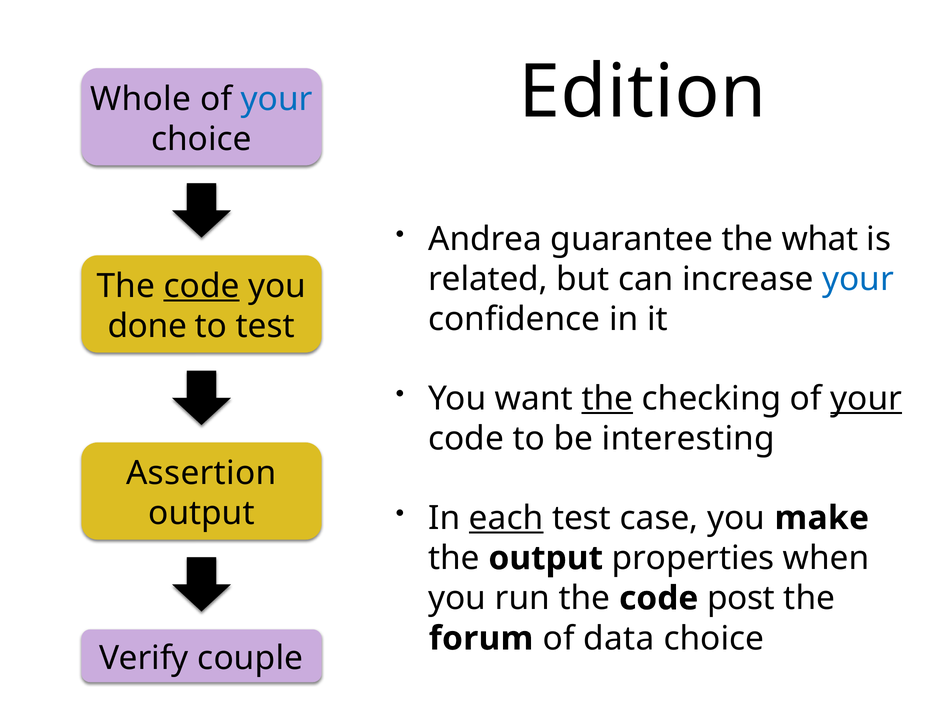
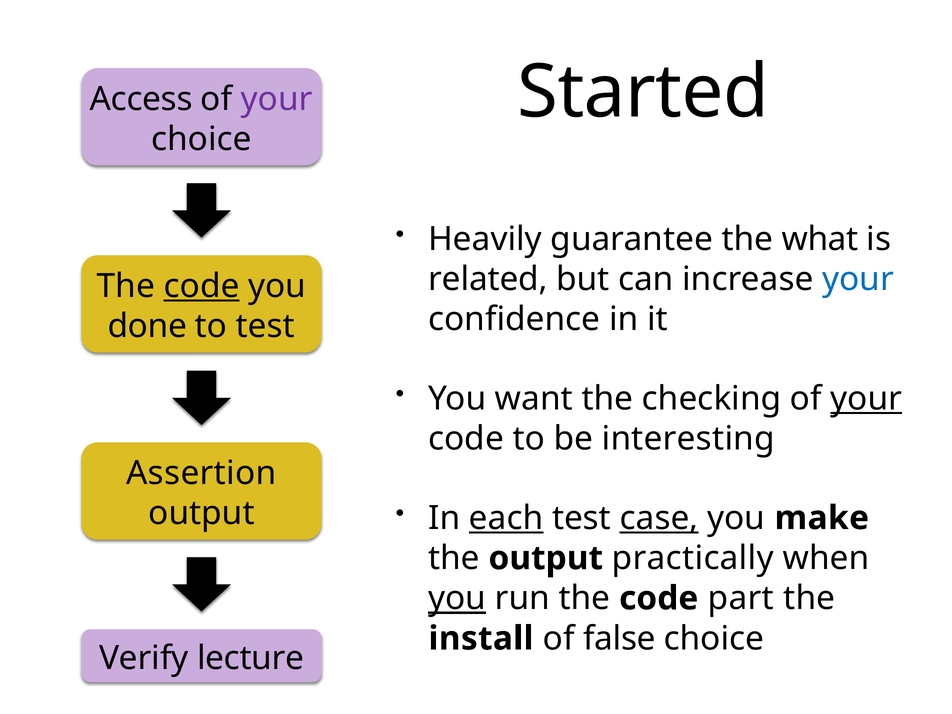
Edition: Edition -> Started
Whole: Whole -> Access
your at (277, 99) colour: blue -> purple
Andrea: Andrea -> Heavily
the at (607, 399) underline: present -> none
case underline: none -> present
properties: properties -> practically
you at (457, 598) underline: none -> present
post: post -> part
forum: forum -> install
data: data -> false
couple: couple -> lecture
